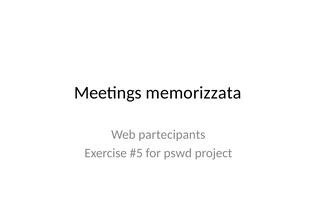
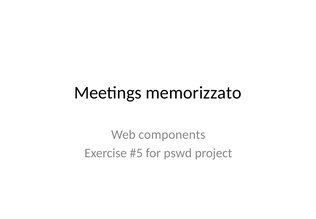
memorizzata: memorizzata -> memorizzato
partecipants: partecipants -> components
